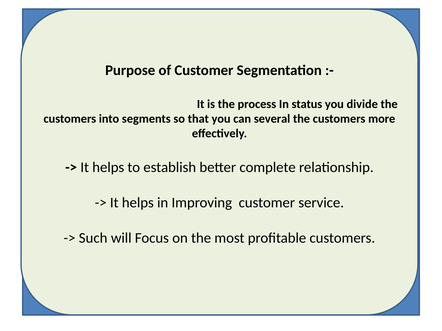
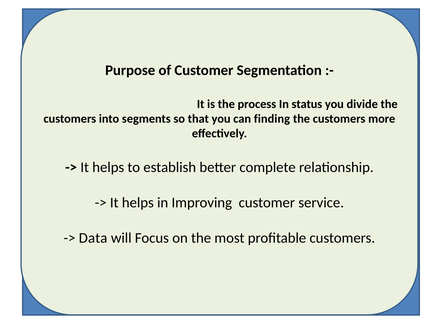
several: several -> finding
Such: Such -> Data
